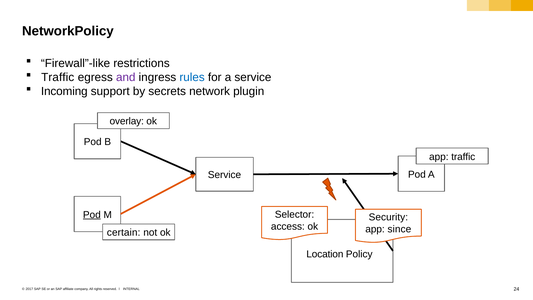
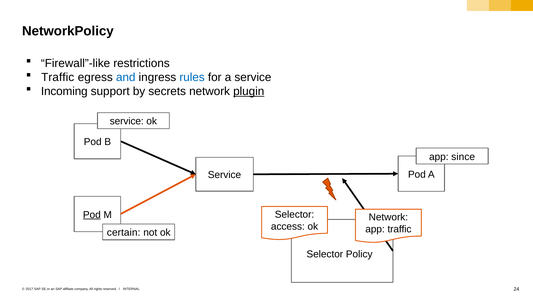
and colour: purple -> blue
plugin underline: none -> present
overlay at (127, 121): overlay -> service
app traffic: traffic -> since
M Security: Security -> Network
app since: since -> traffic
Location at (325, 254): Location -> Selector
